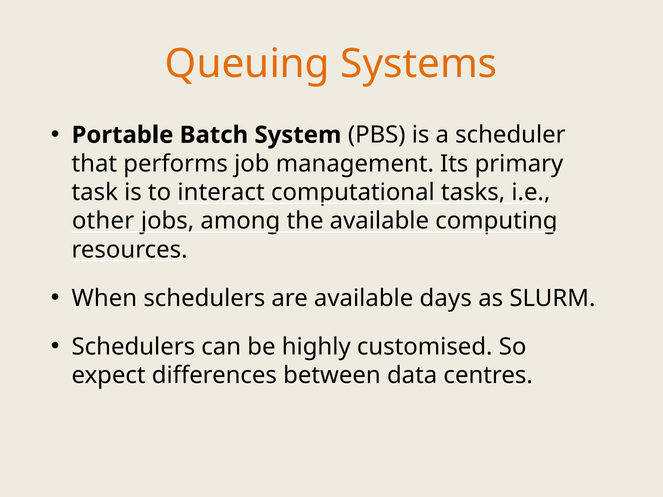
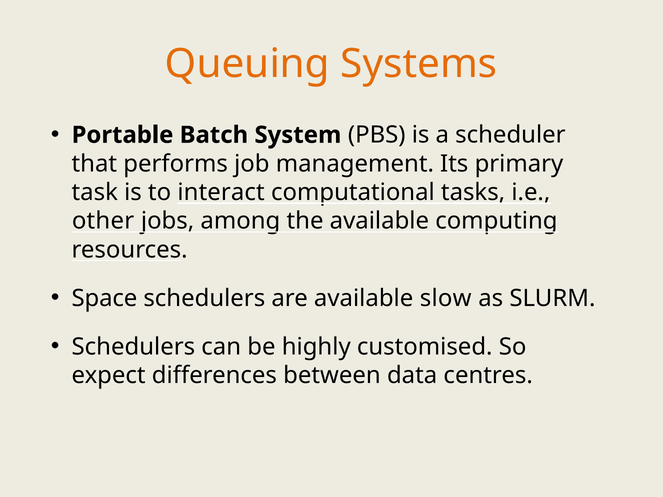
When: When -> Space
days: days -> slow
